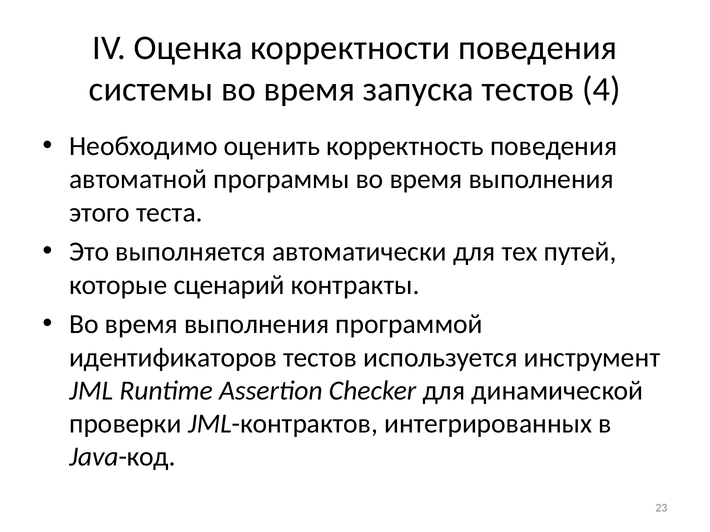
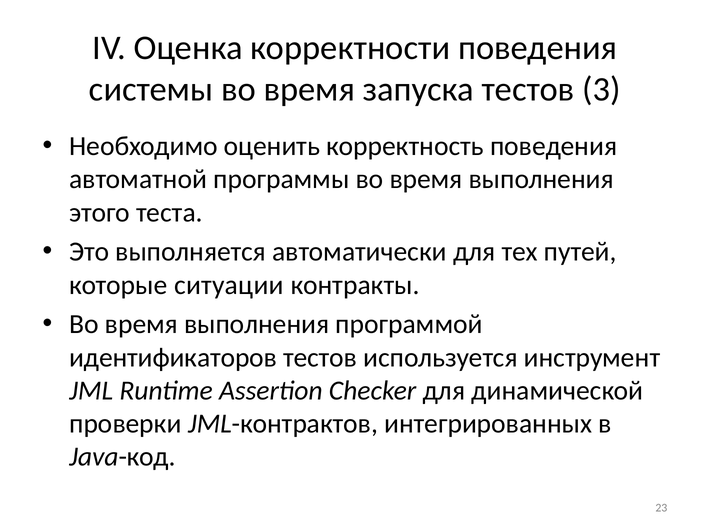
4: 4 -> 3
сценарий: сценарий -> ситуации
